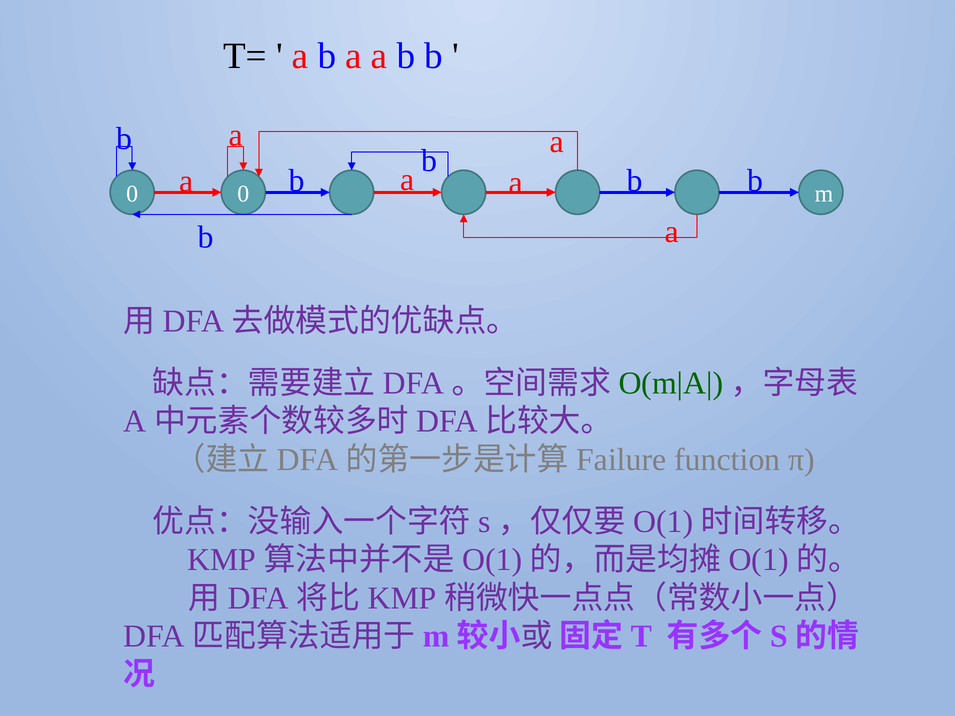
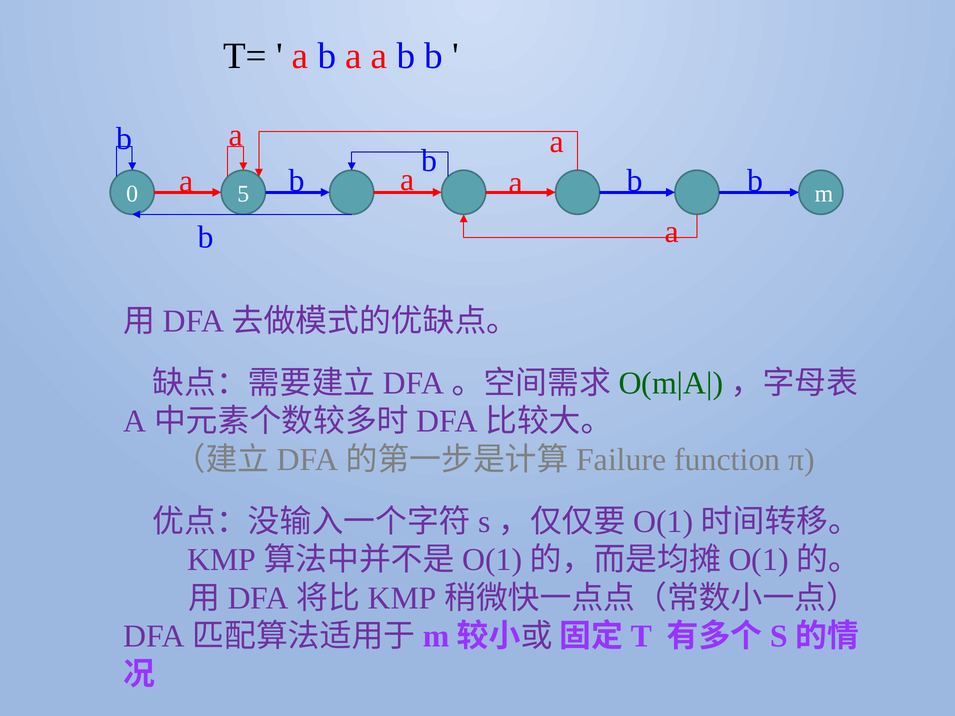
0 0: 0 -> 5
